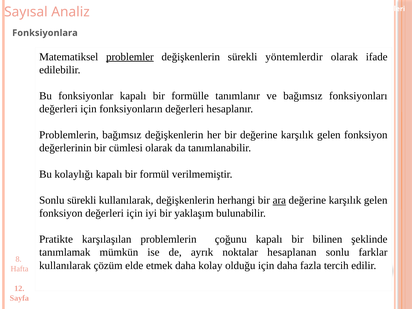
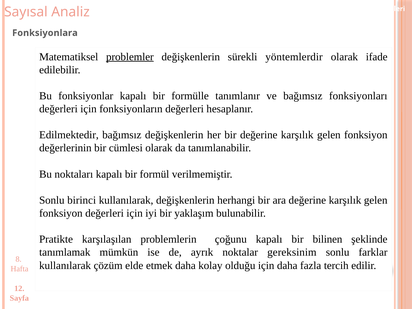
Problemlerin at (69, 135): Problemlerin -> Edilmektedir
kolaylığı: kolaylığı -> noktaları
Sonlu sürekli: sürekli -> birinci
ara underline: present -> none
hesaplanan: hesaplanan -> gereksinim
